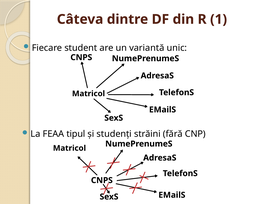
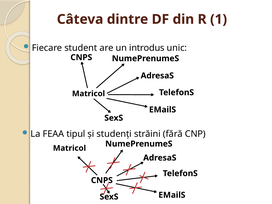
variantă: variantă -> introdus
